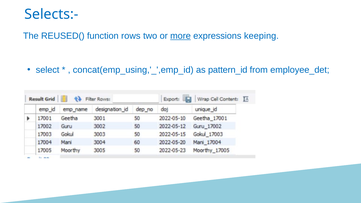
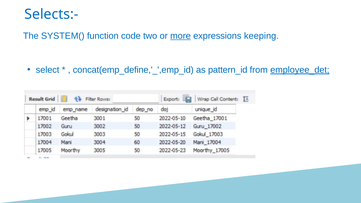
REUSED(: REUSED( -> SYSTEM(
rows: rows -> code
concat(emp_using,'_',emp_id: concat(emp_using,'_',emp_id -> concat(emp_define,'_',emp_id
employee_det underline: none -> present
